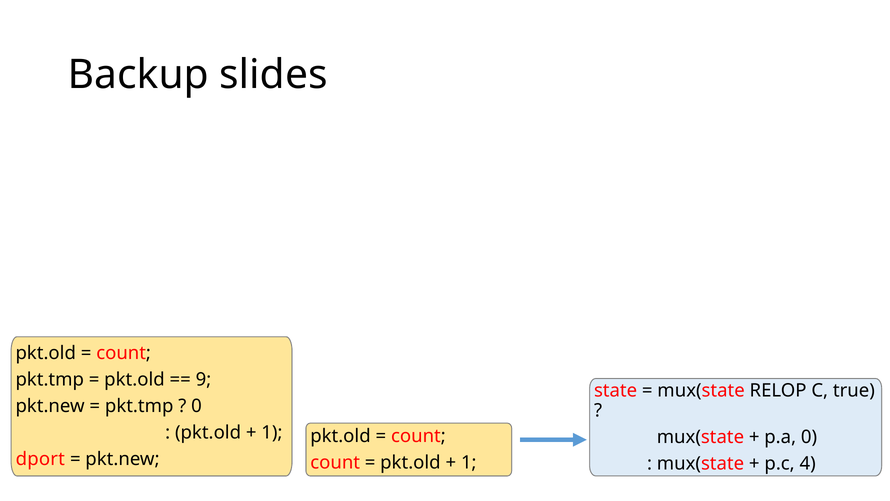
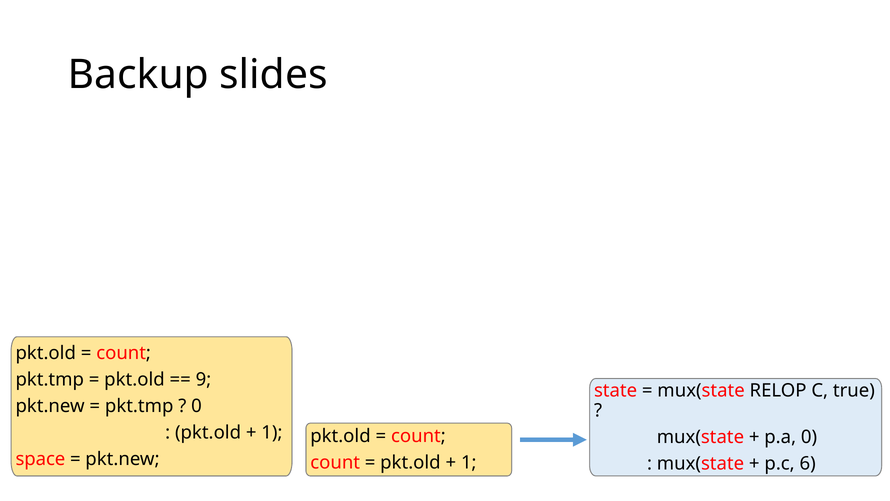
dport: dport -> space
4: 4 -> 6
